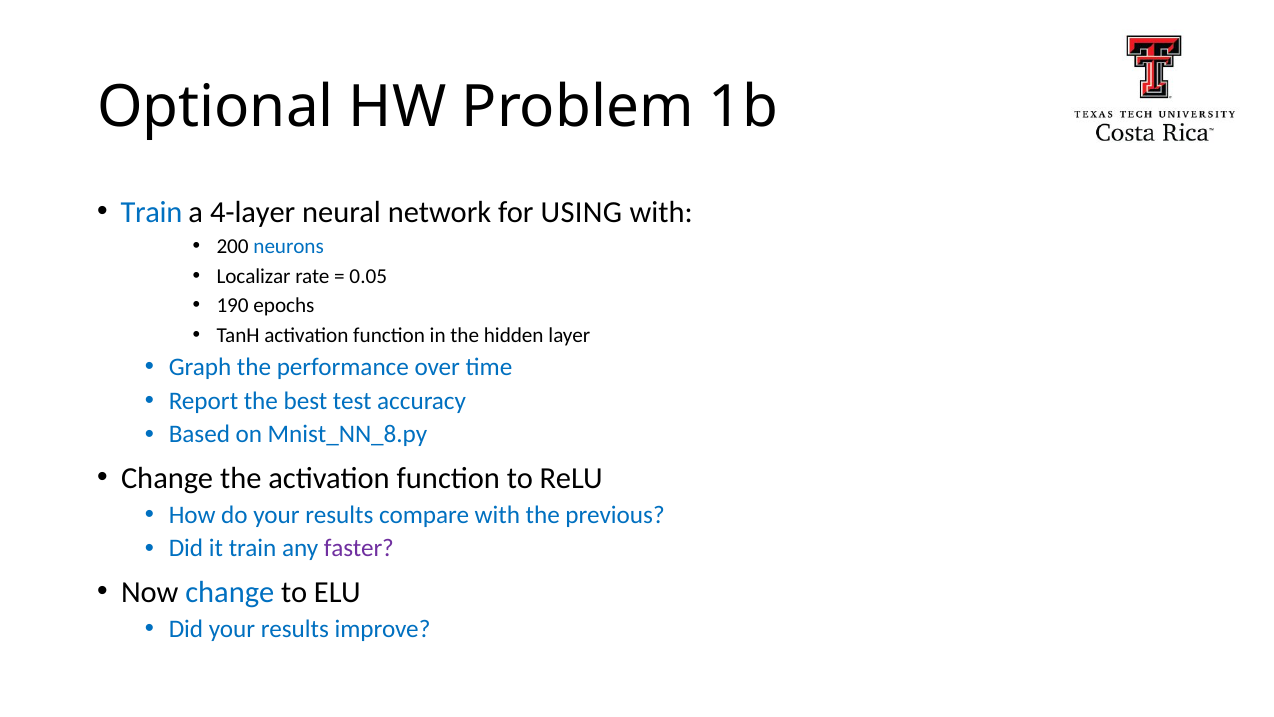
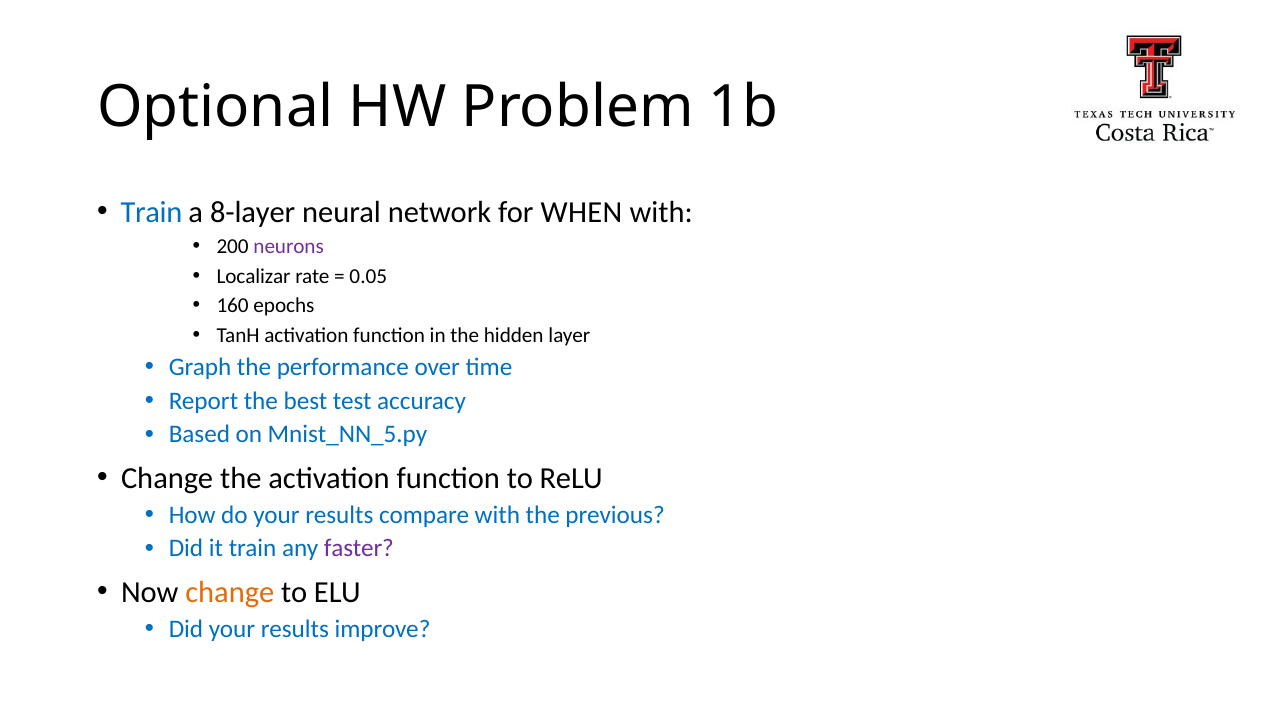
4-layer: 4-layer -> 8-layer
USING: USING -> WHEN
neurons colour: blue -> purple
190: 190 -> 160
Mnist_NN_8.py: Mnist_NN_8.py -> Mnist_NN_5.py
change at (230, 592) colour: blue -> orange
